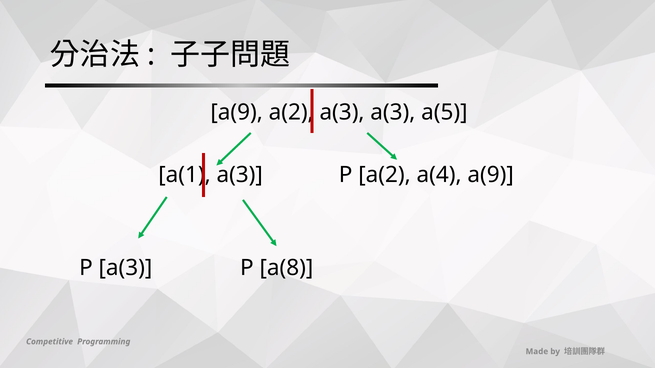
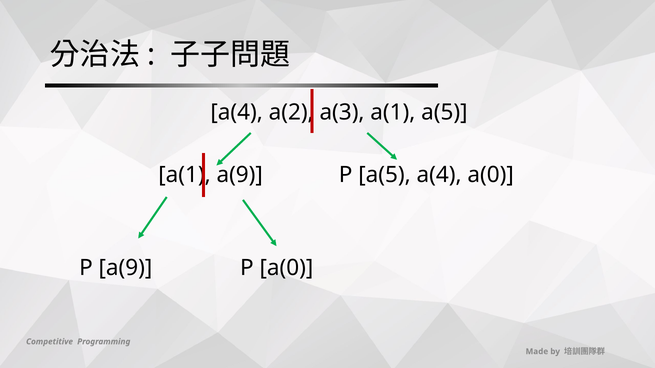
a(9 at (237, 113): a(9 -> a(4
a(3 a(3: a(3 -> a(1
a(3 at (240, 175): a(3 -> a(9
P a(2: a(2 -> a(5
a(4 a(9: a(9 -> a(0
P a(3: a(3 -> a(9
P a(8: a(8 -> a(0
